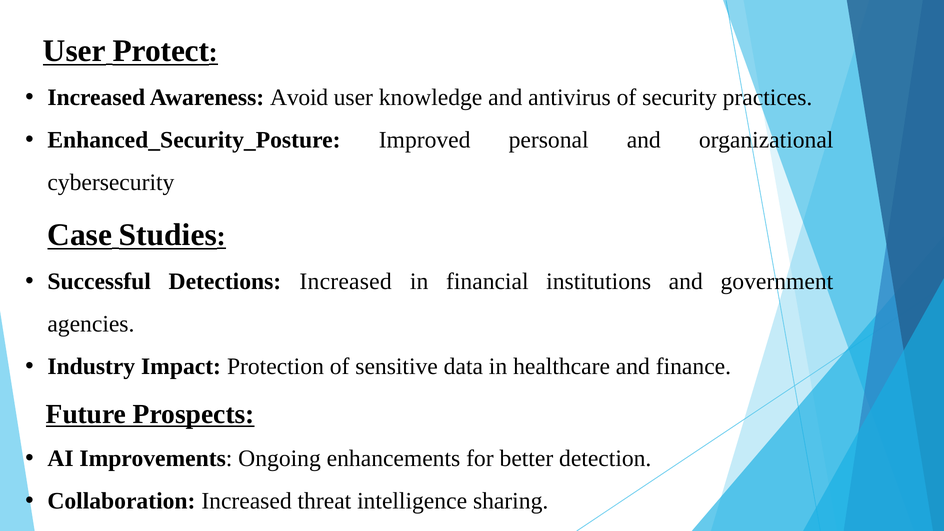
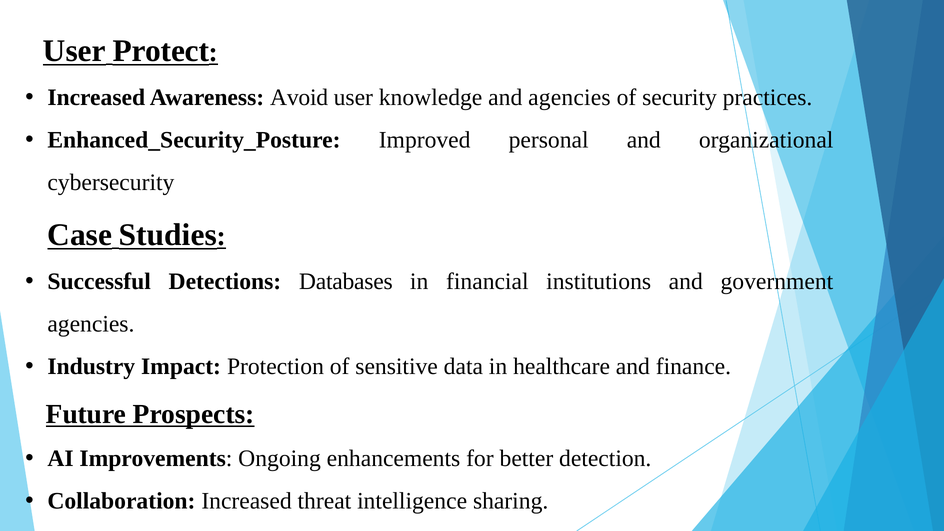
and antivirus: antivirus -> agencies
Detections Increased: Increased -> Databases
